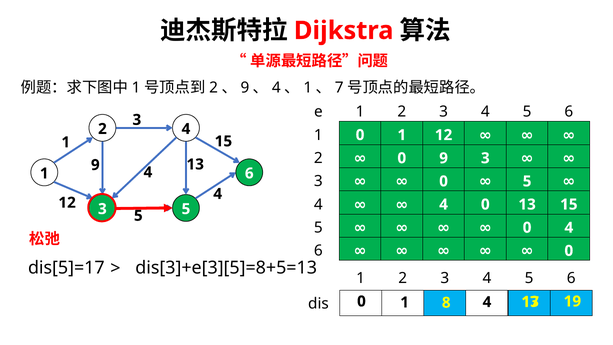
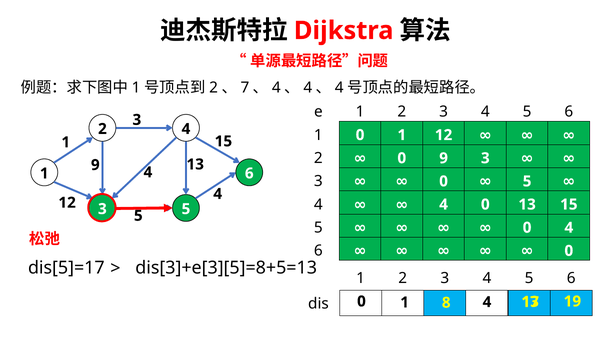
9 at (245, 87): 9 -> 7
1 at (308, 87): 1 -> 4
7 at (339, 87): 7 -> 4
